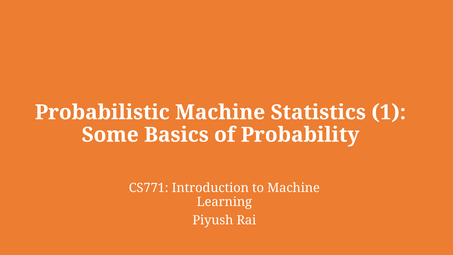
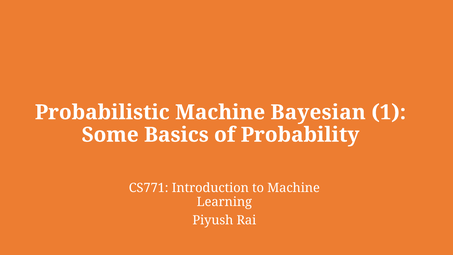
Statistics: Statistics -> Bayesian
